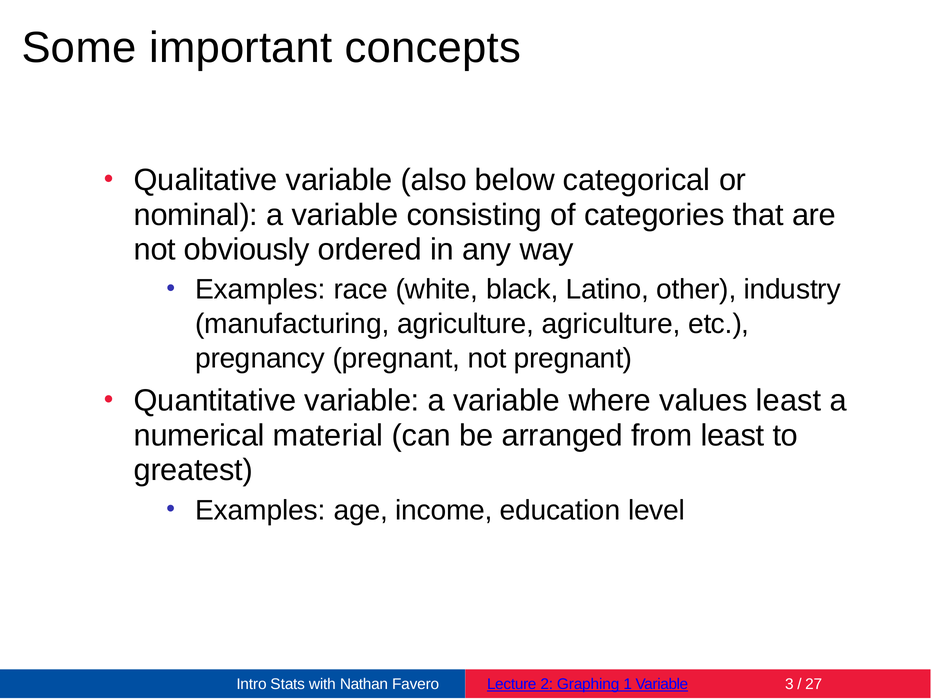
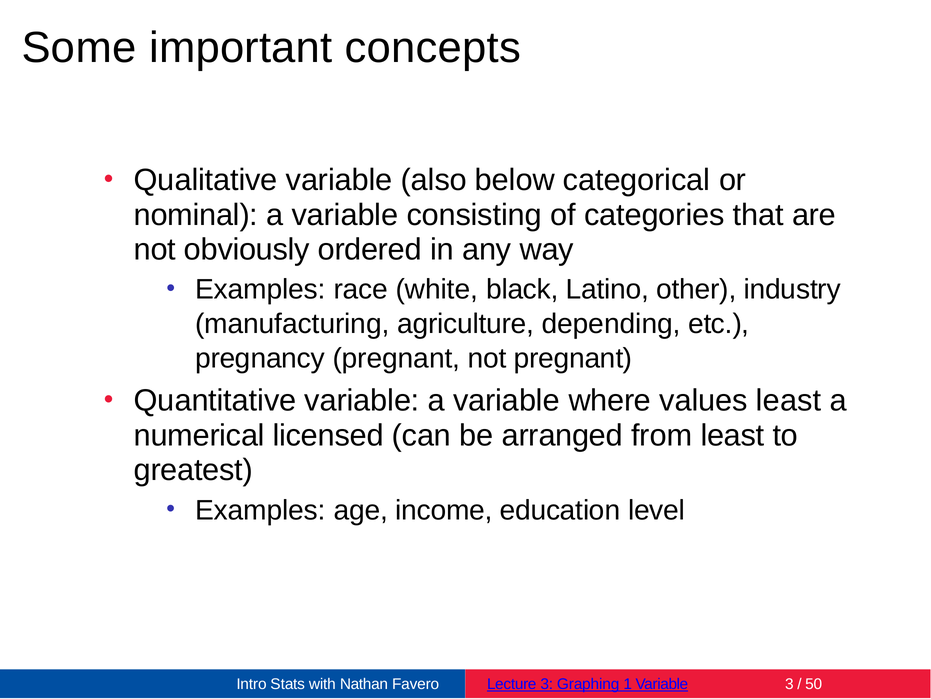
agriculture agriculture: agriculture -> depending
material: material -> licensed
Lecture 2: 2 -> 3
27: 27 -> 50
